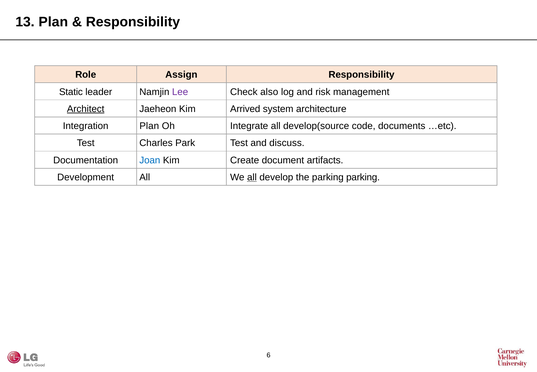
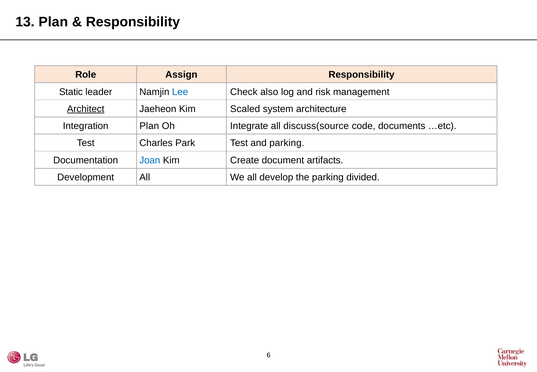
Lee colour: purple -> blue
Arrived: Arrived -> Scaled
develop(source: develop(source -> discuss(source
and discuss: discuss -> parking
all at (252, 177) underline: present -> none
parking parking: parking -> divided
